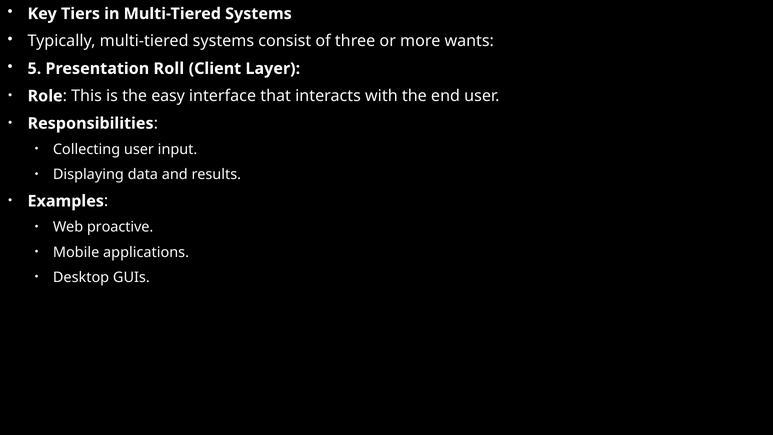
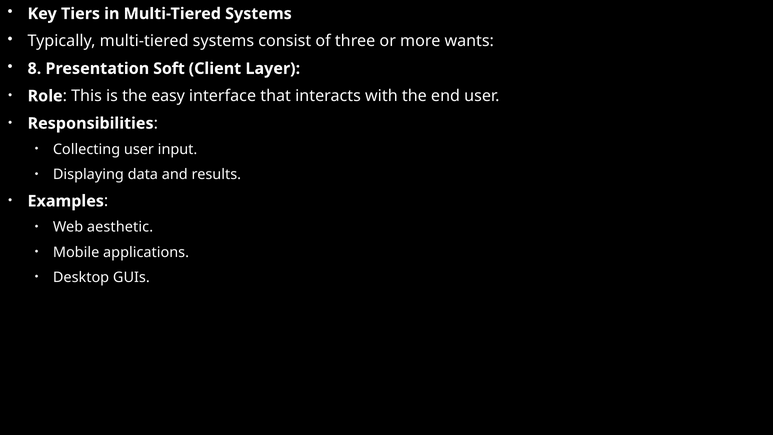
5: 5 -> 8
Roll: Roll -> Soft
proactive: proactive -> aesthetic
